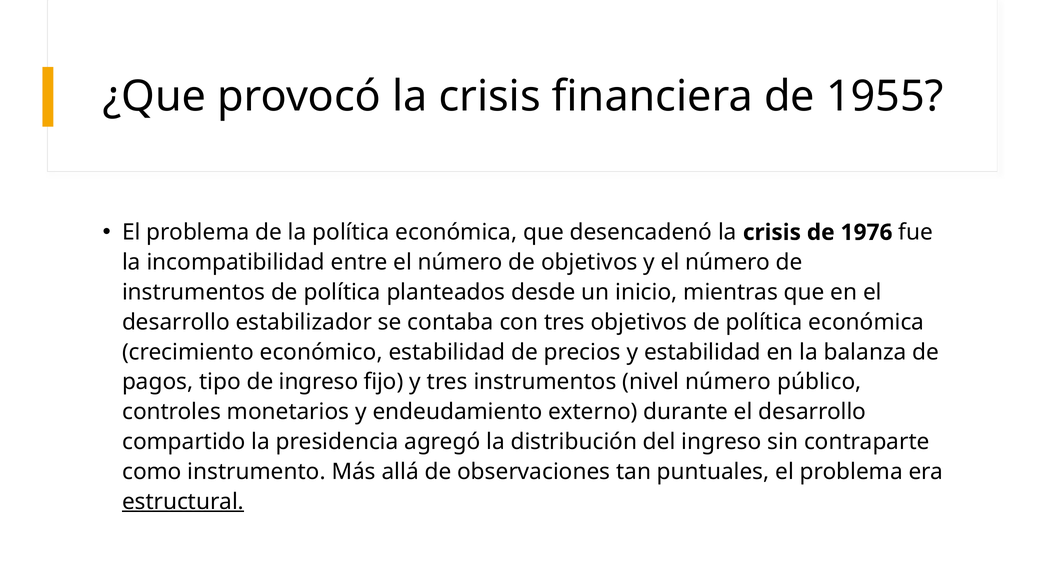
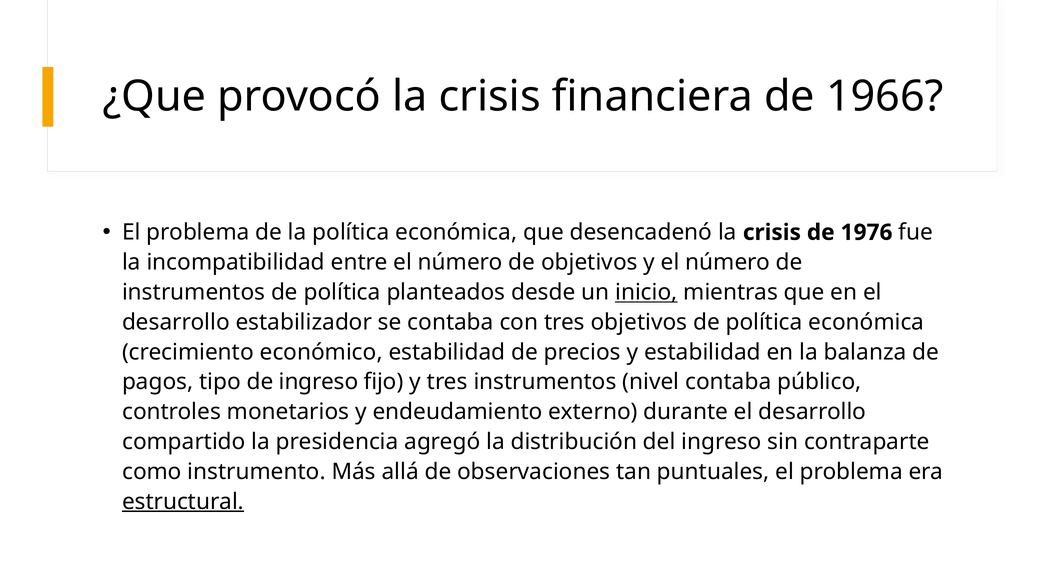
1955: 1955 -> 1966
inicio underline: none -> present
nivel número: número -> contaba
